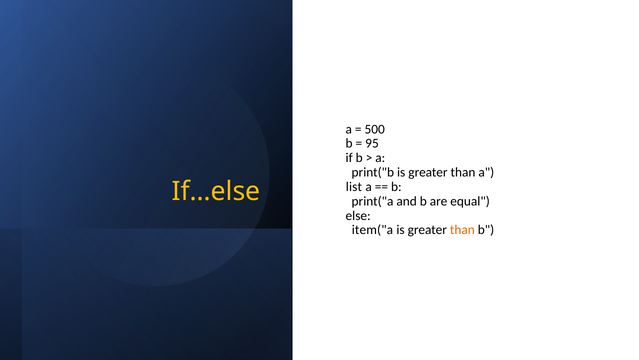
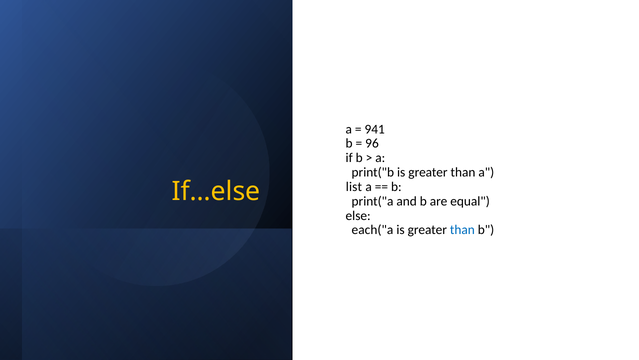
500: 500 -> 941
95: 95 -> 96
item("a: item("a -> each("a
than at (462, 230) colour: orange -> blue
